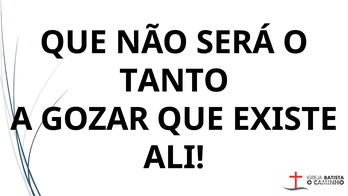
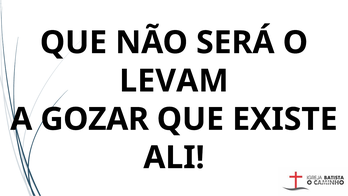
TANTO: TANTO -> LEVAM
